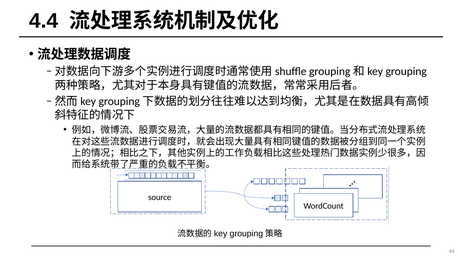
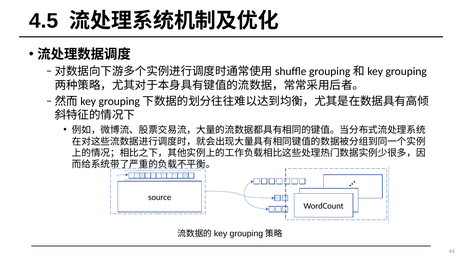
4.4: 4.4 -> 4.5
